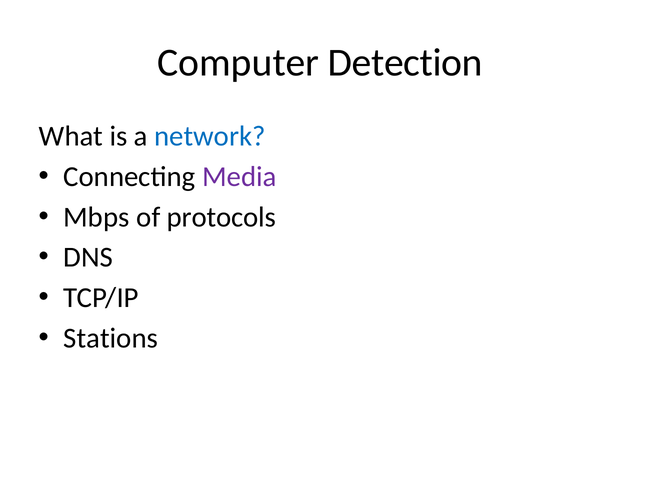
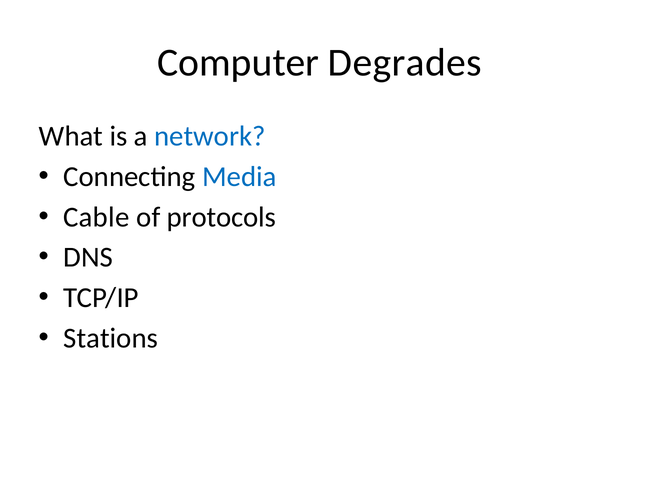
Detection: Detection -> Degrades
Media colour: purple -> blue
Mbps: Mbps -> Cable
